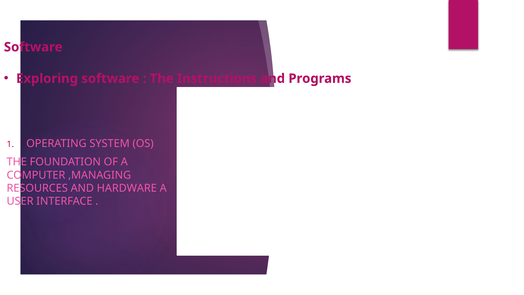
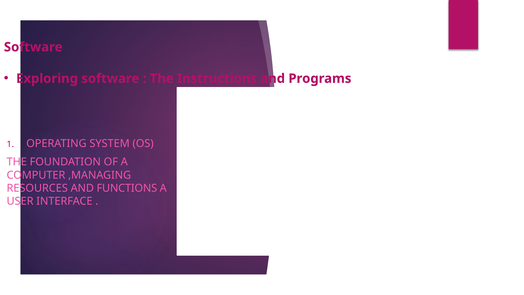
AND HARDWARE: HARDWARE -> FUNCTIONS
